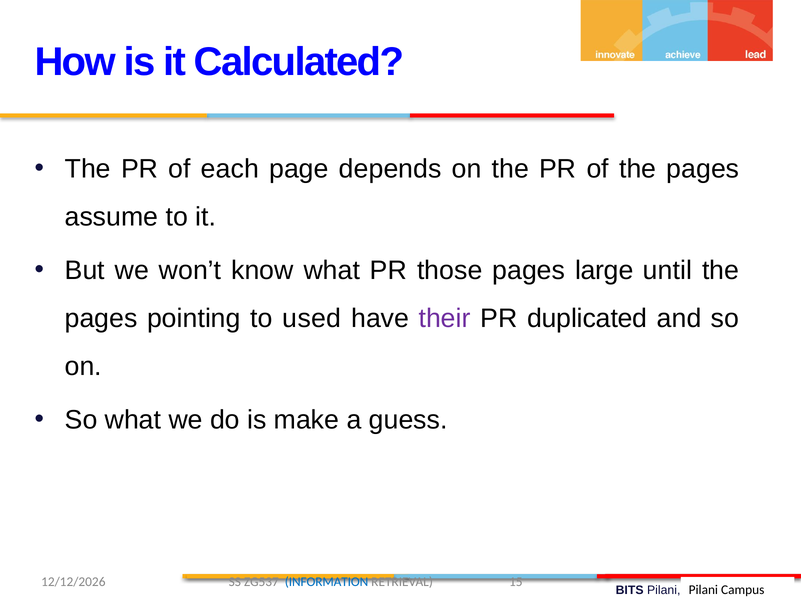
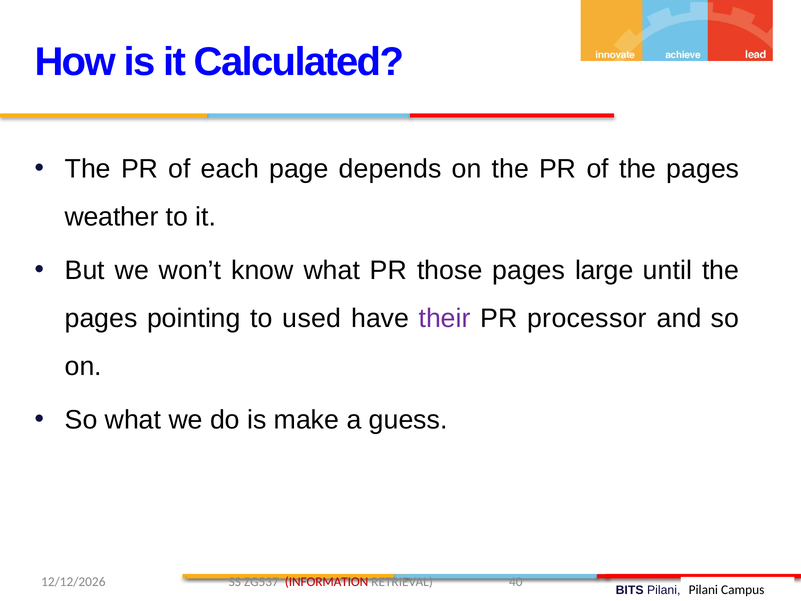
assume: assume -> weather
duplicated: duplicated -> processor
INFORMATION colour: blue -> red
15: 15 -> 40
